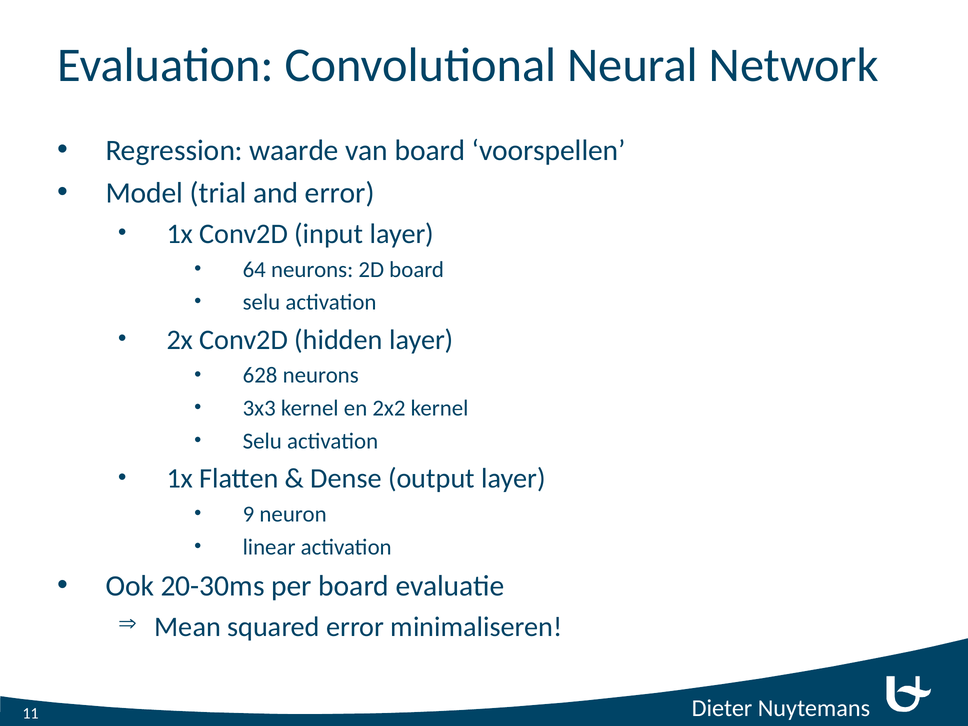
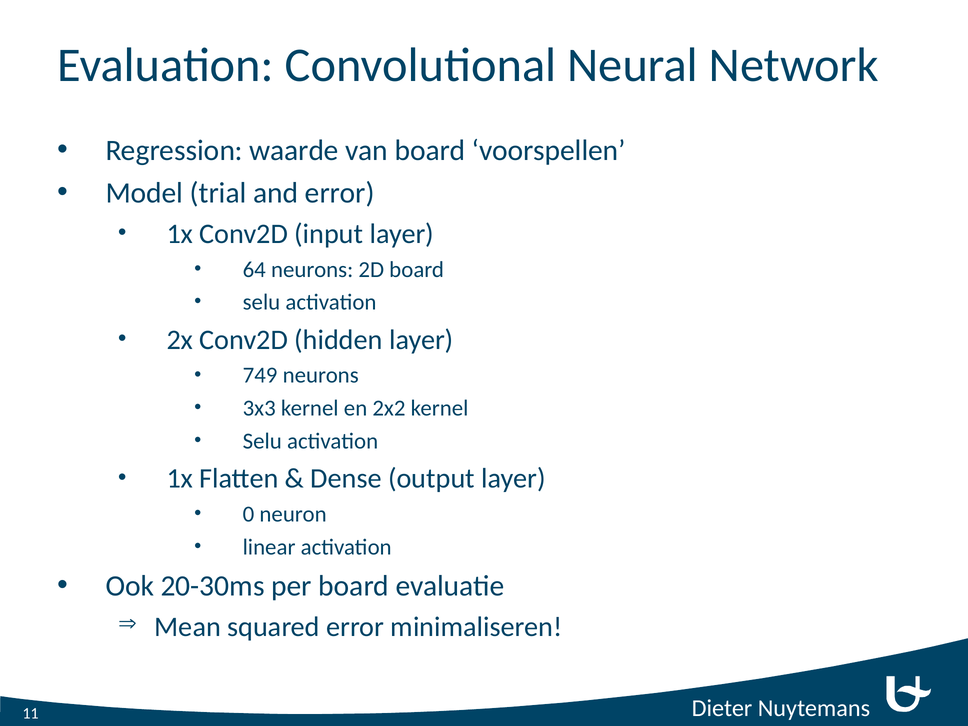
628: 628 -> 749
9: 9 -> 0
